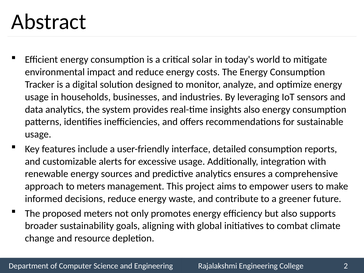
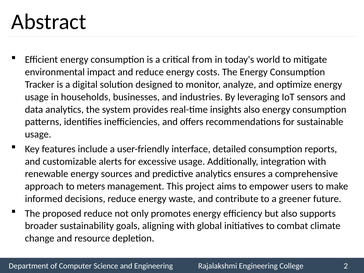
solar: solar -> from
proposed meters: meters -> reduce
